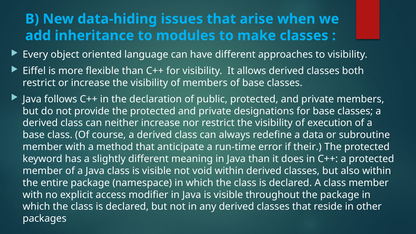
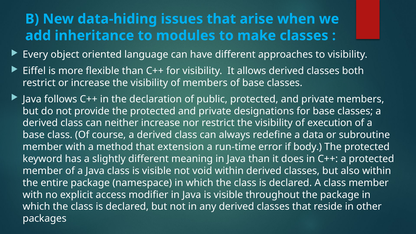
anticipate: anticipate -> extension
their: their -> body
